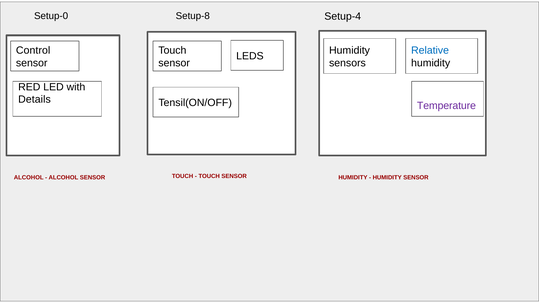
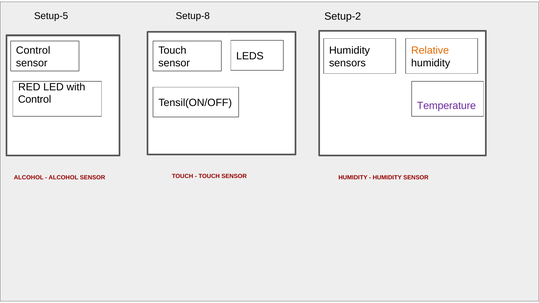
Setup-0: Setup-0 -> Setup-5
Setup-4: Setup-4 -> Setup-2
Relative colour: blue -> orange
Details at (35, 100): Details -> Control
